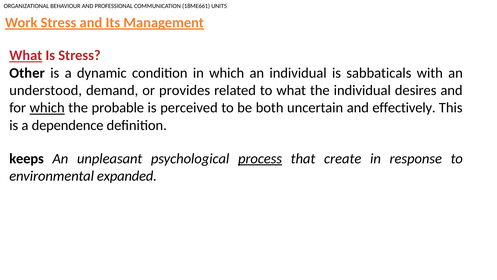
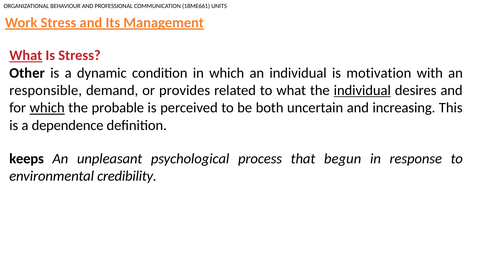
sabbaticals: sabbaticals -> motivation
understood: understood -> responsible
individual at (362, 90) underline: none -> present
effectively: effectively -> increasing
process underline: present -> none
create: create -> begun
expanded: expanded -> credibility
